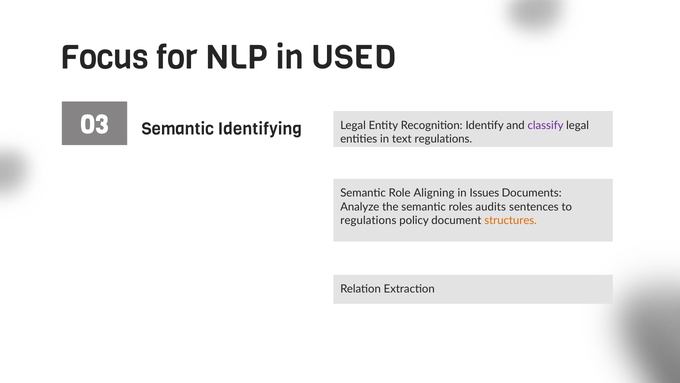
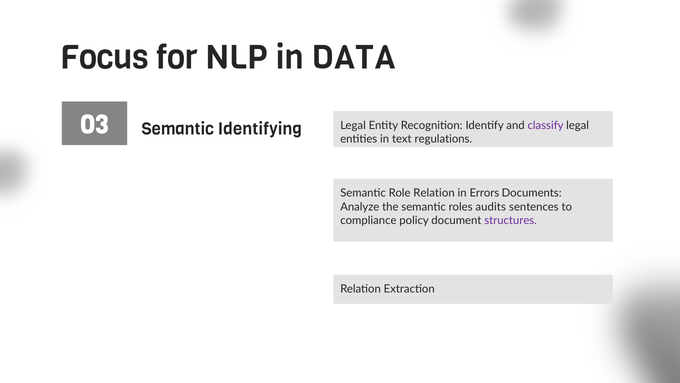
USED: USED -> DATA
Role Aligning: Aligning -> Relation
Issues: Issues -> Errors
regulations at (368, 220): regulations -> compliance
structures colour: orange -> purple
